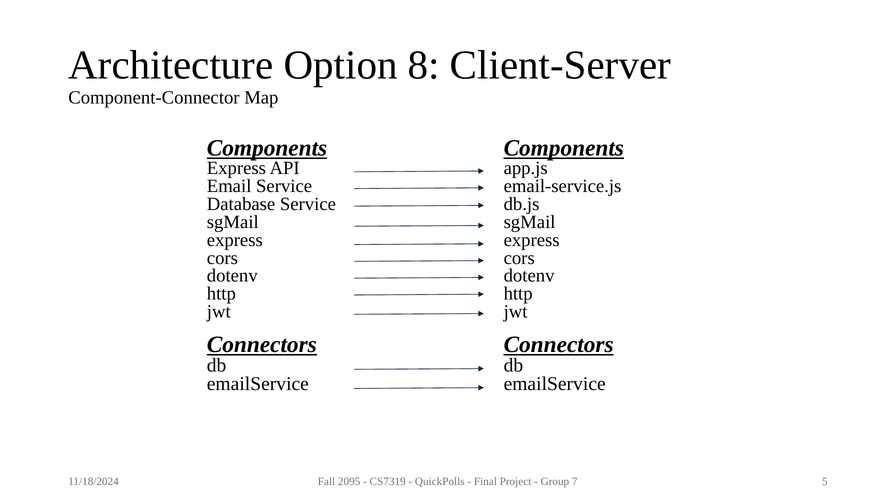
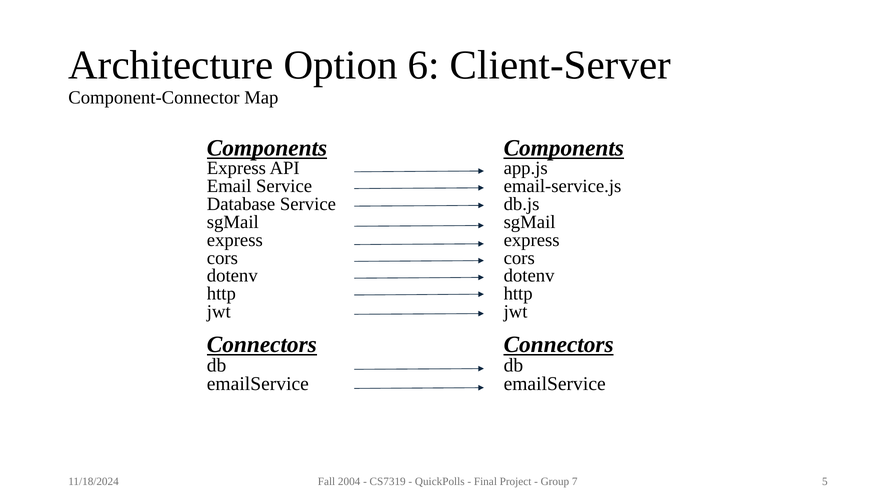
8: 8 -> 6
2095: 2095 -> 2004
